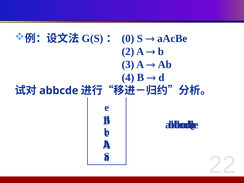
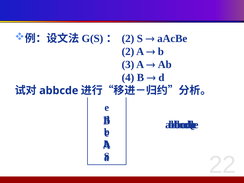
0 at (128, 39): 0 -> 2
